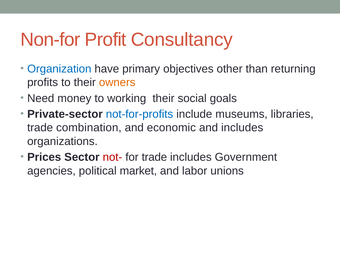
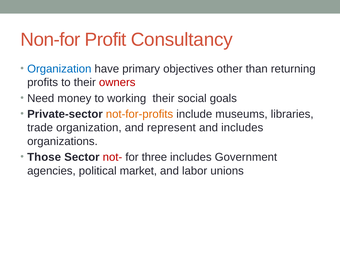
owners colour: orange -> red
not-for-profits colour: blue -> orange
trade combination: combination -> organization
economic: economic -> represent
Prices: Prices -> Those
for trade: trade -> three
